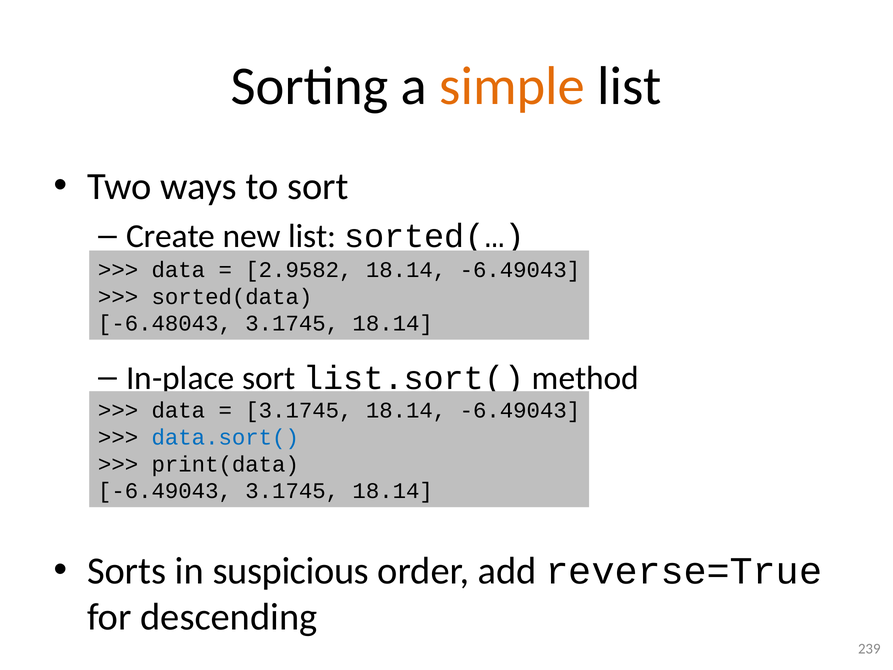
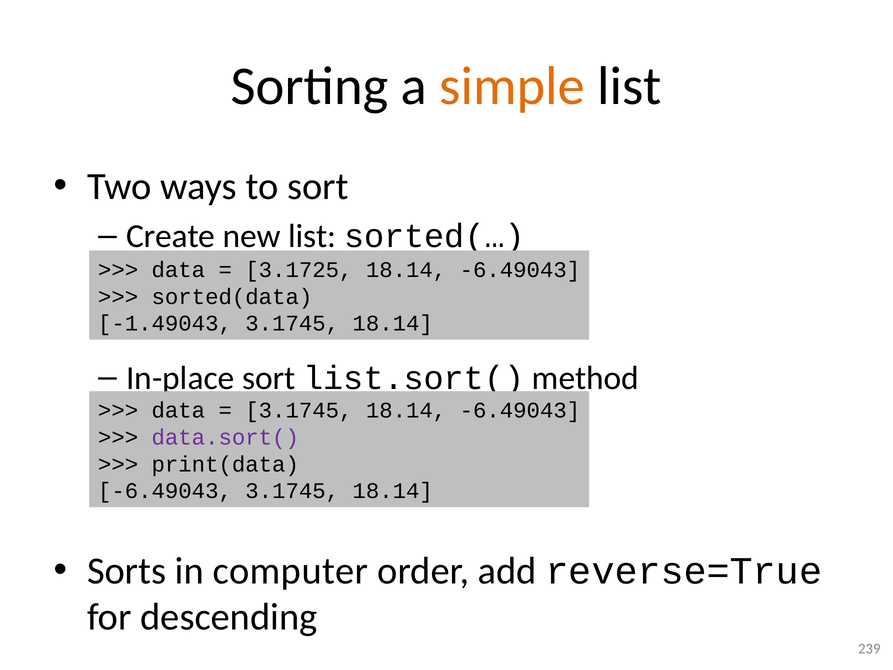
2.9582: 2.9582 -> 3.1725
-6.48043: -6.48043 -> -1.49043
data.sort( colour: blue -> purple
suspicious: suspicious -> computer
